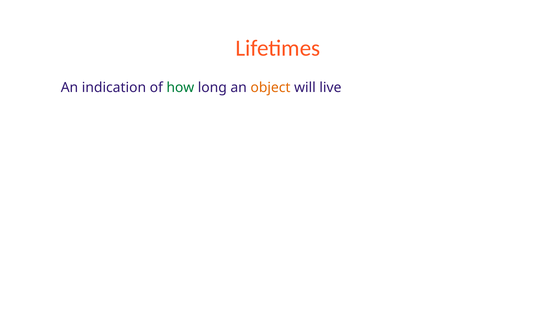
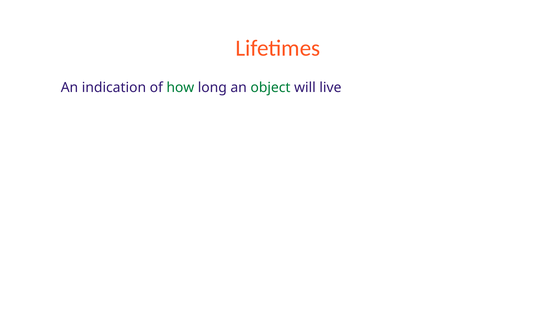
object colour: orange -> green
